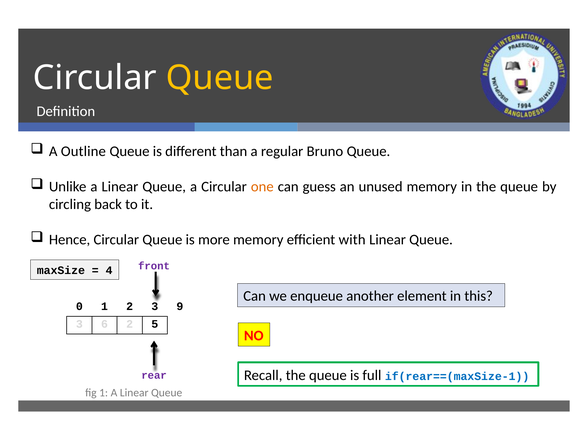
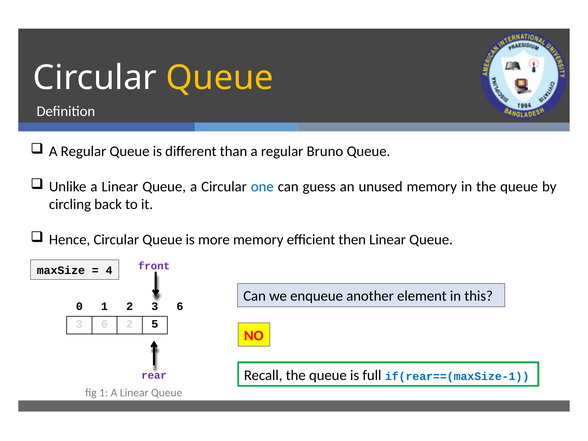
Outline at (83, 151): Outline -> Regular
one colour: orange -> blue
with: with -> then
9 at (180, 306): 9 -> 6
